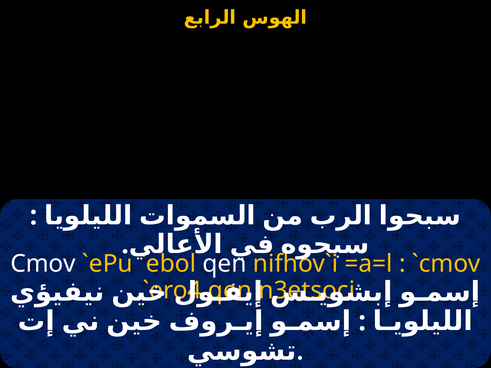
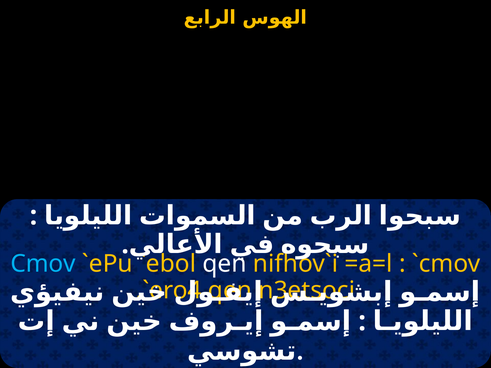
Cmov colour: white -> light blue
